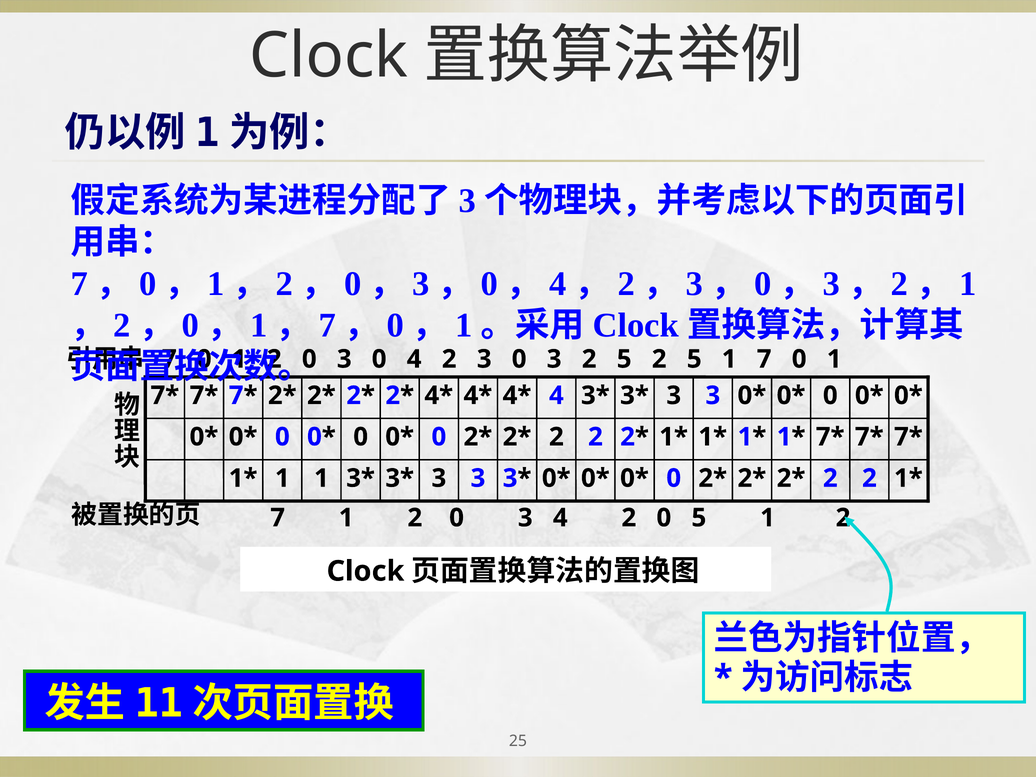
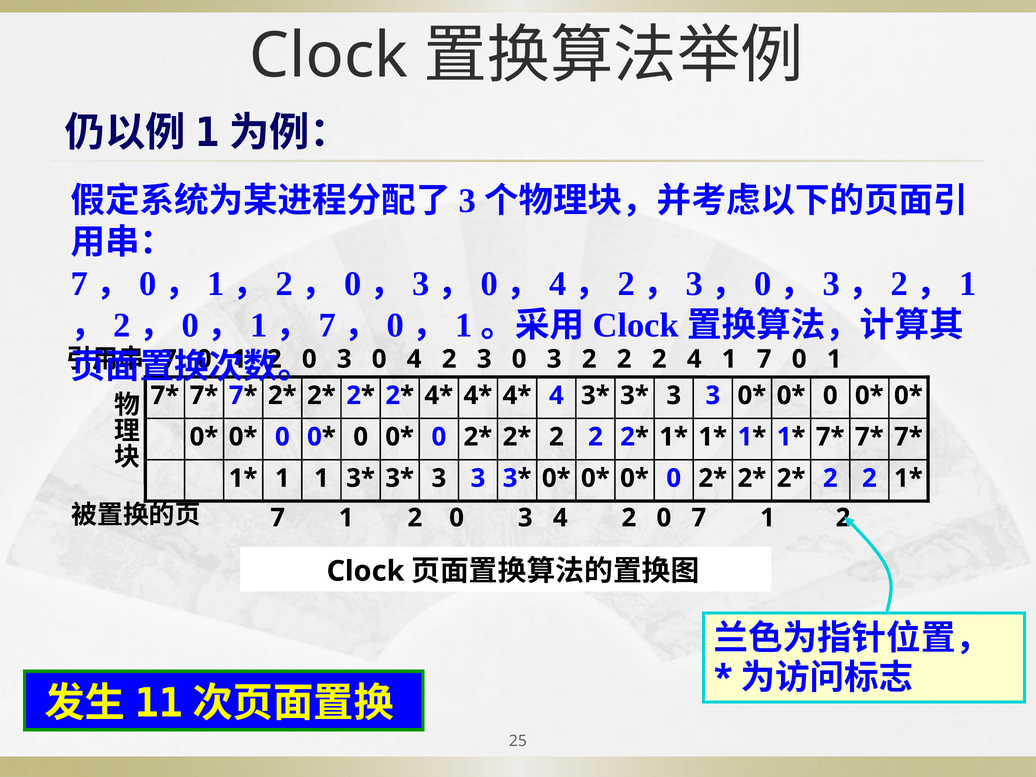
3 2 5: 5 -> 2
5 at (694, 359): 5 -> 4
0 5: 5 -> 7
